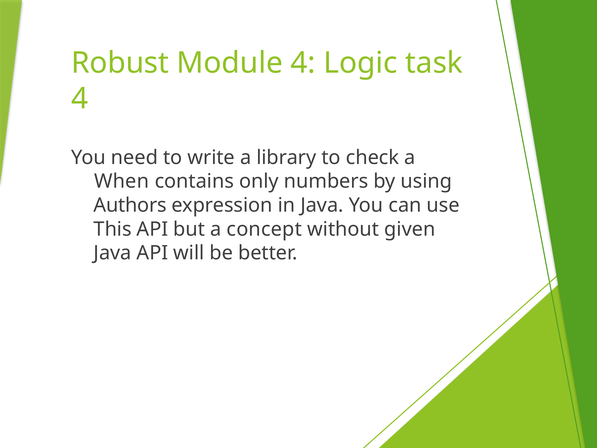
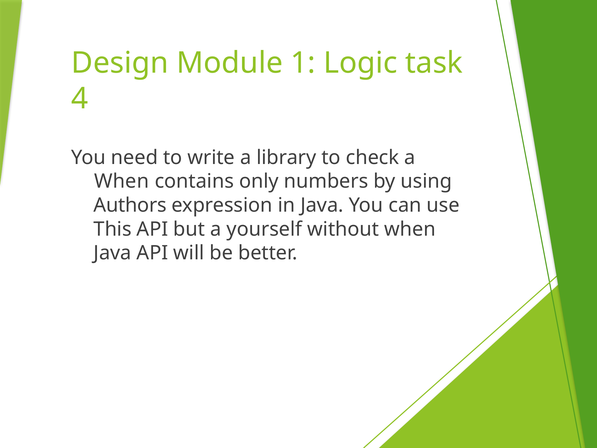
Robust: Robust -> Design
Module 4: 4 -> 1
concept: concept -> yourself
without given: given -> when
